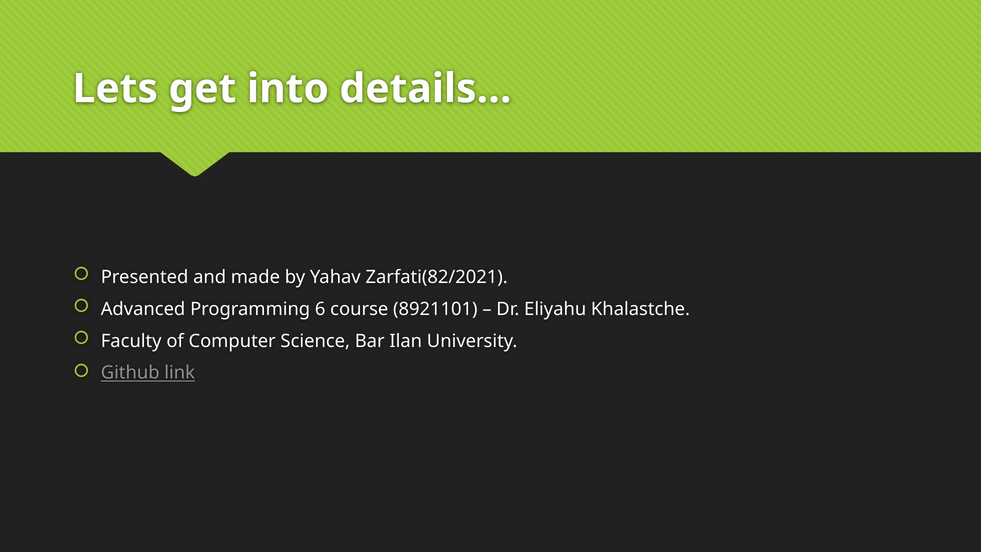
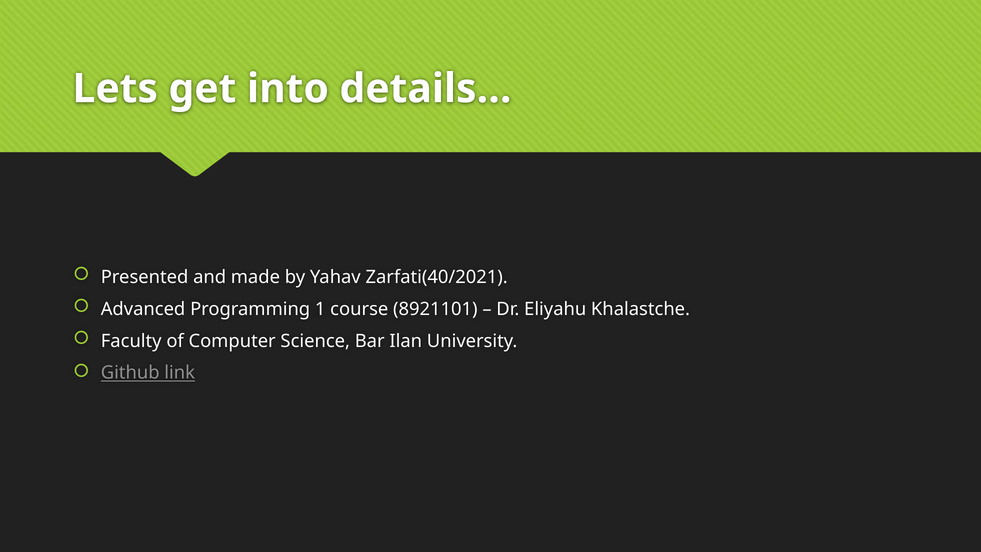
Zarfati(82/2021: Zarfati(82/2021 -> Zarfati(40/2021
6: 6 -> 1
